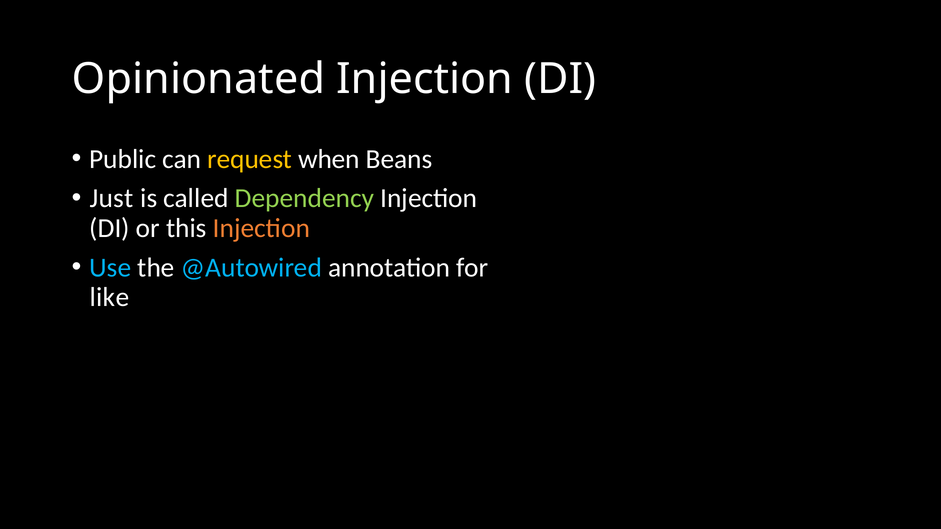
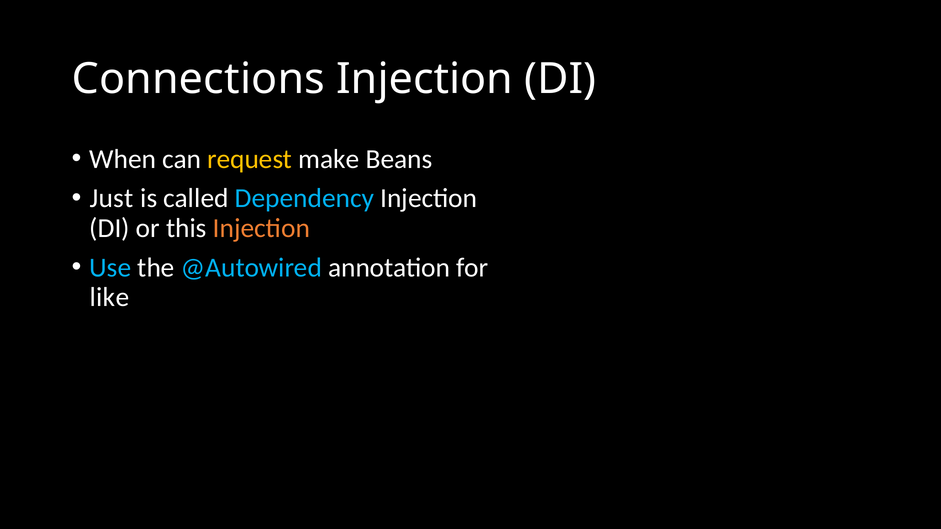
Opinionated: Opinionated -> Connections
Public: Public -> When
when: when -> make
Dependency colour: light green -> light blue
